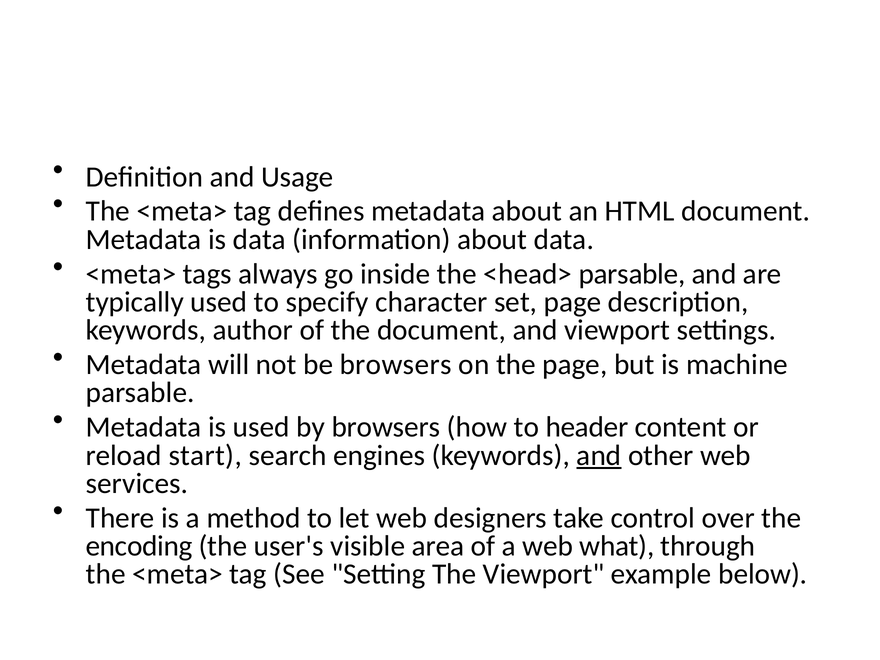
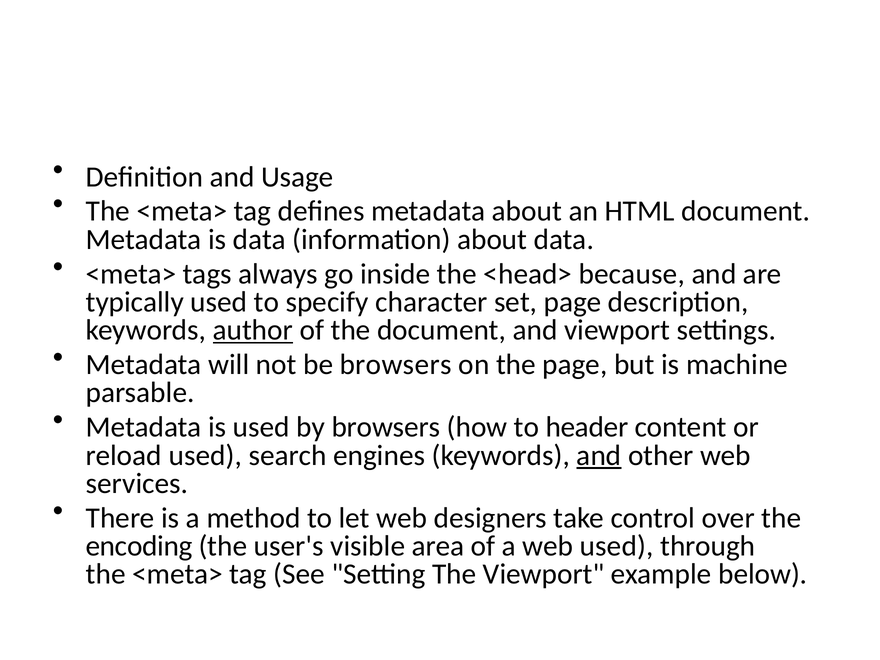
<head> parsable: parsable -> because
author underline: none -> present
reload start: start -> used
web what: what -> used
